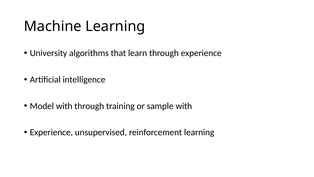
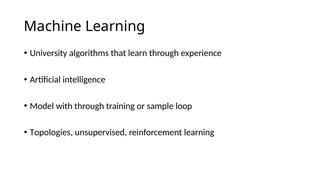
sample with: with -> loop
Experience at (51, 132): Experience -> Topologies
